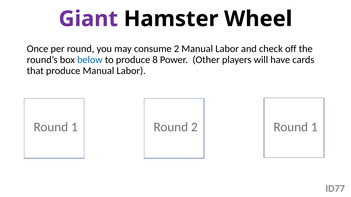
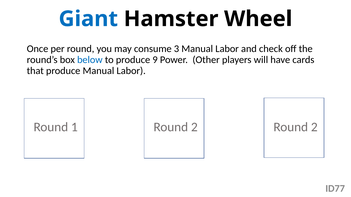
Giant colour: purple -> blue
consume 2: 2 -> 3
8: 8 -> 9
2 Round 1: 1 -> 2
